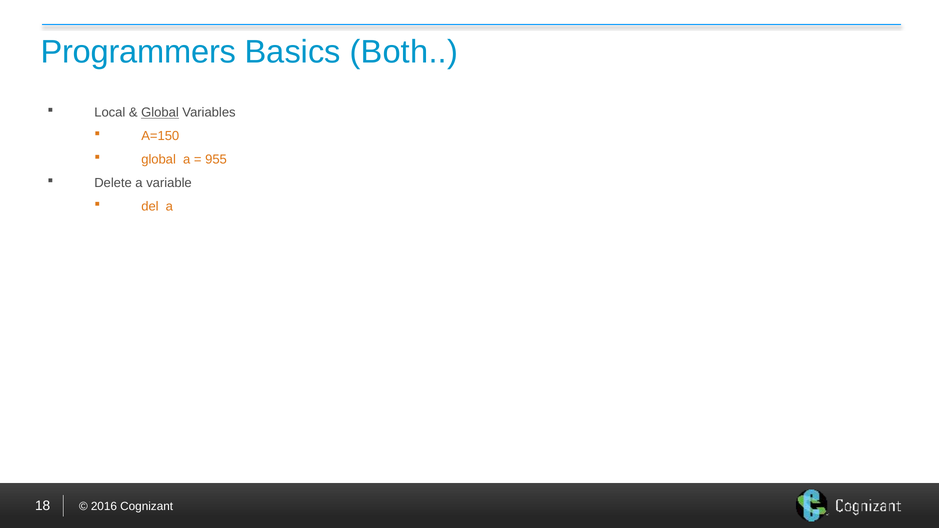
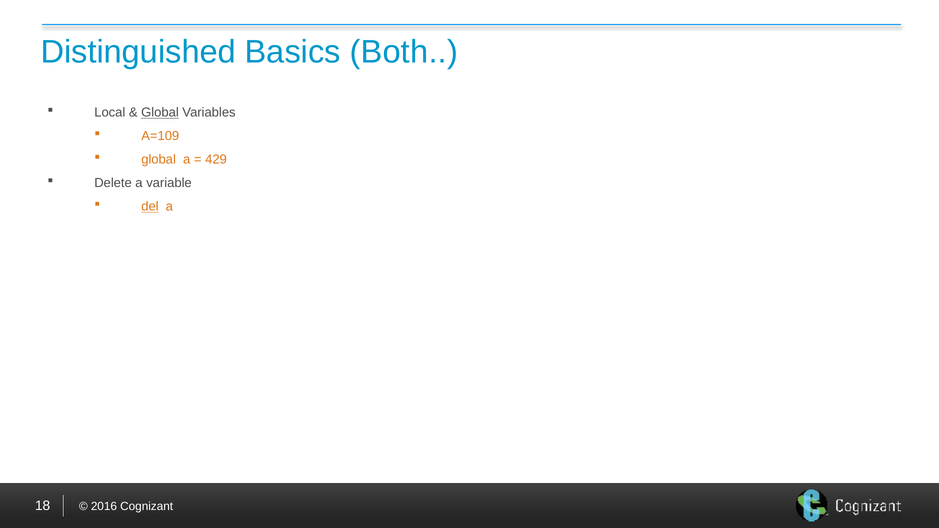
Programmers: Programmers -> Distinguished
A=150: A=150 -> A=109
955: 955 -> 429
del underline: none -> present
